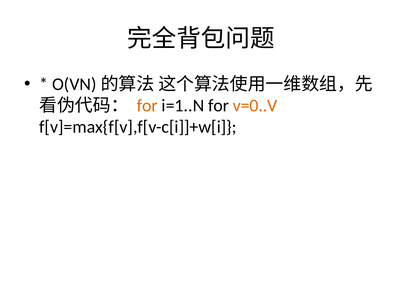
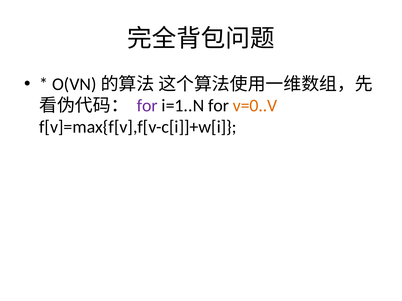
for at (147, 106) colour: orange -> purple
